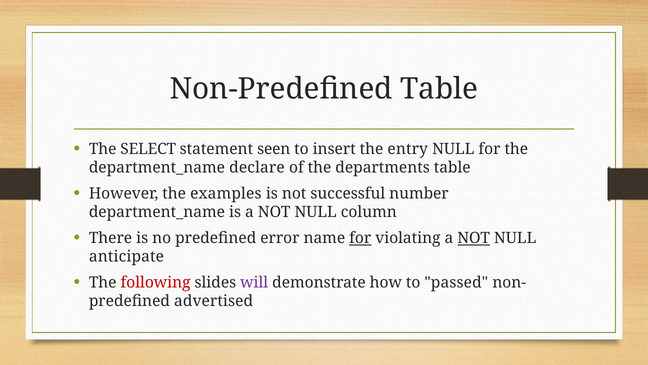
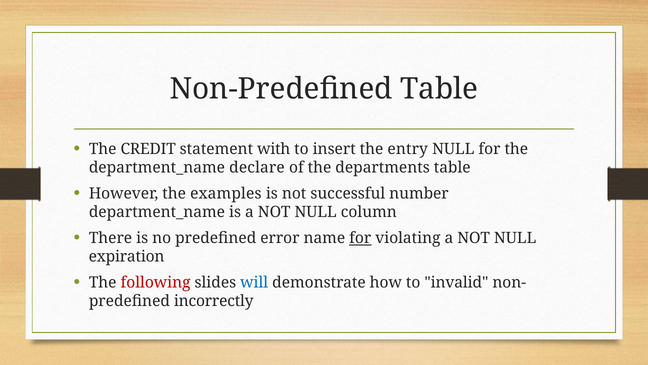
SELECT: SELECT -> CREDIT
seen: seen -> with
NOT at (474, 238) underline: present -> none
anticipate: anticipate -> expiration
will colour: purple -> blue
passed: passed -> invalid
advertised: advertised -> incorrectly
